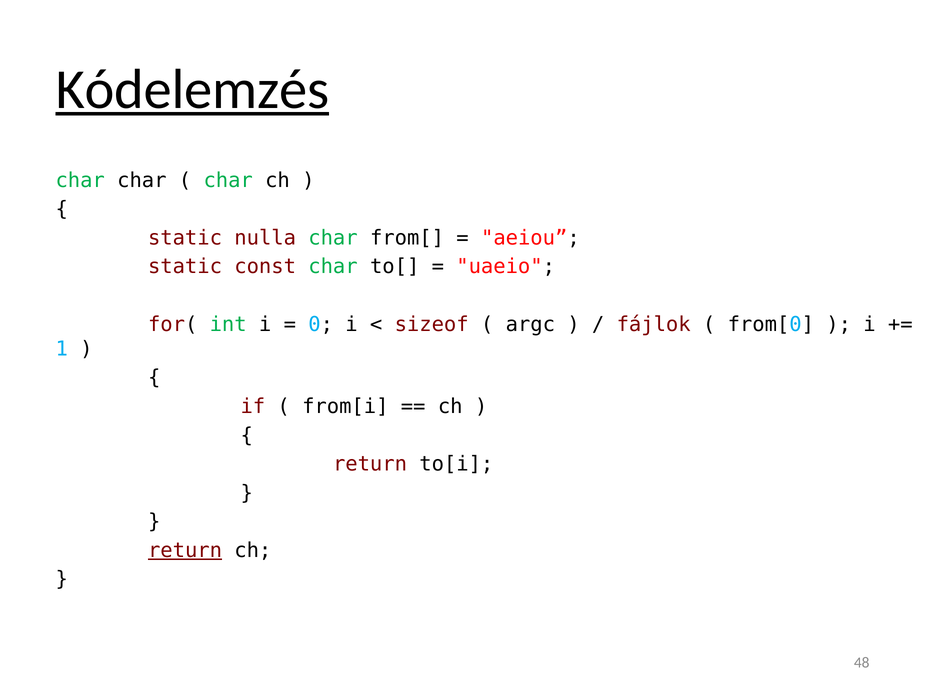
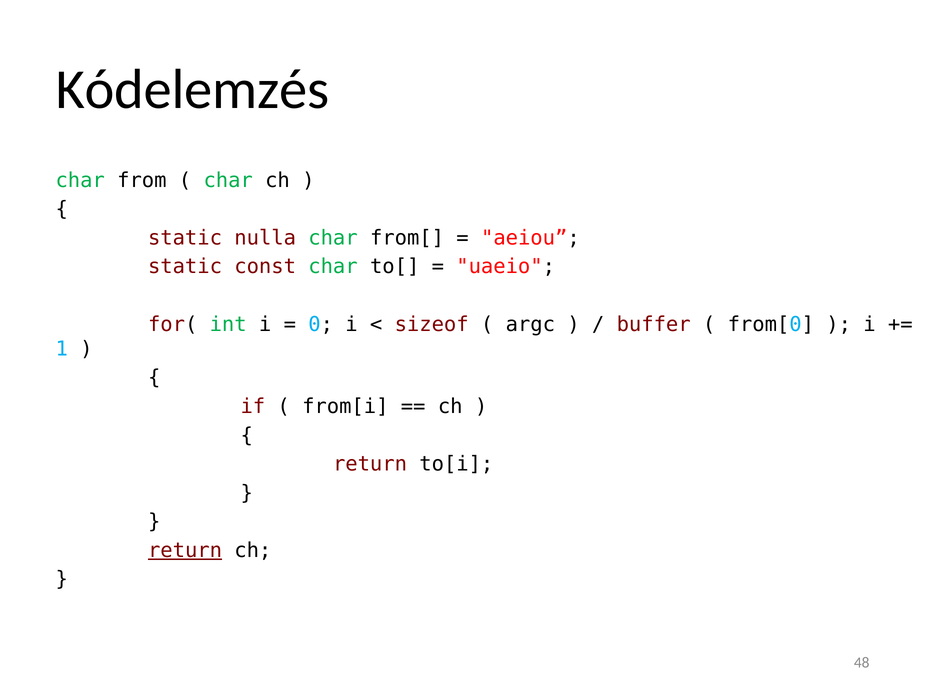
Kódelemzés underline: present -> none
char char: char -> from
fájlok: fájlok -> buffer
